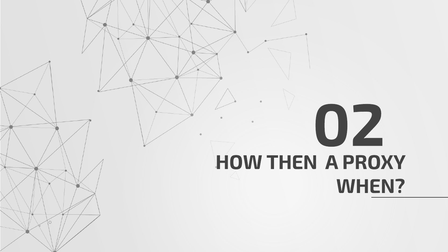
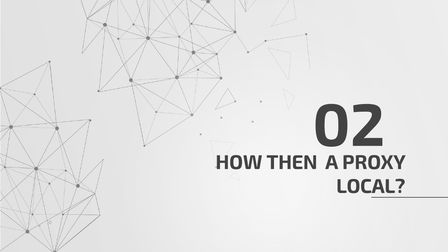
WHEN: WHEN -> LOCAL
